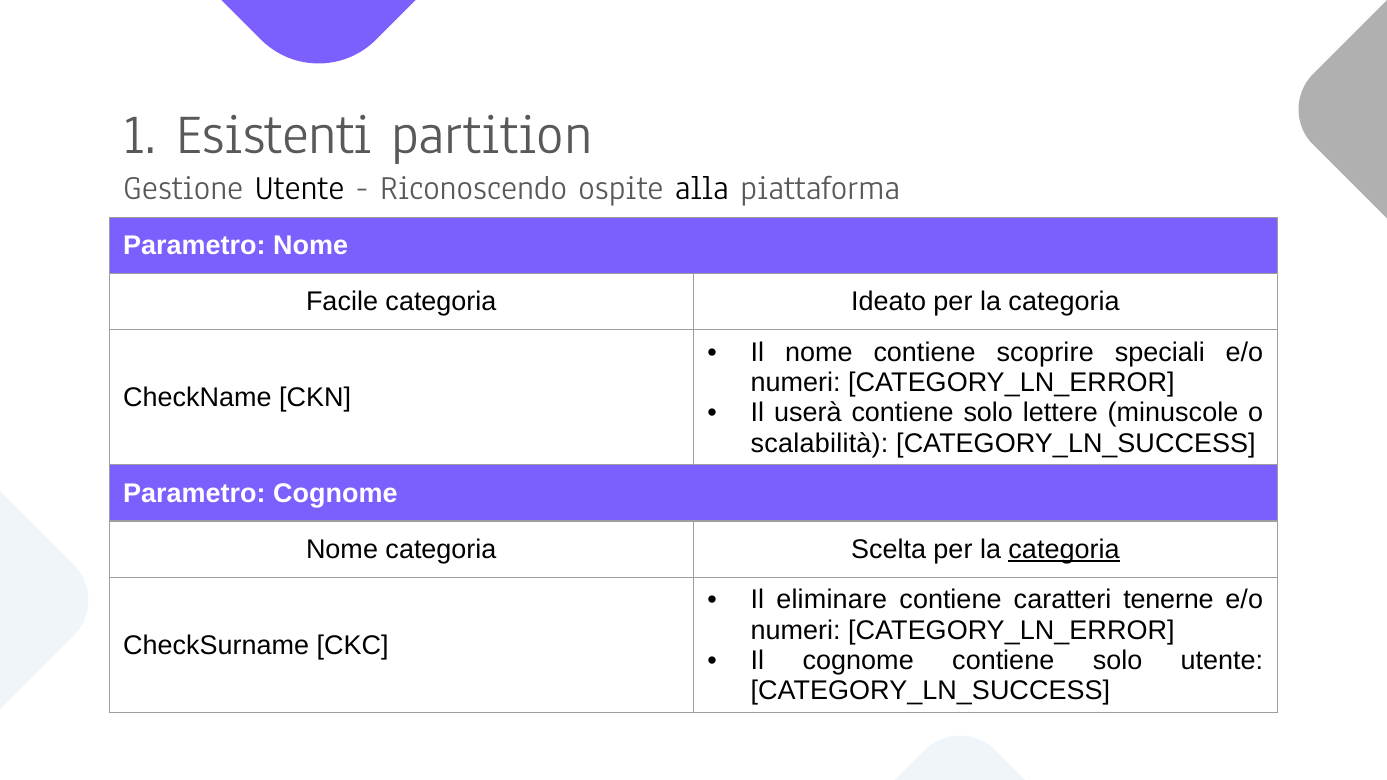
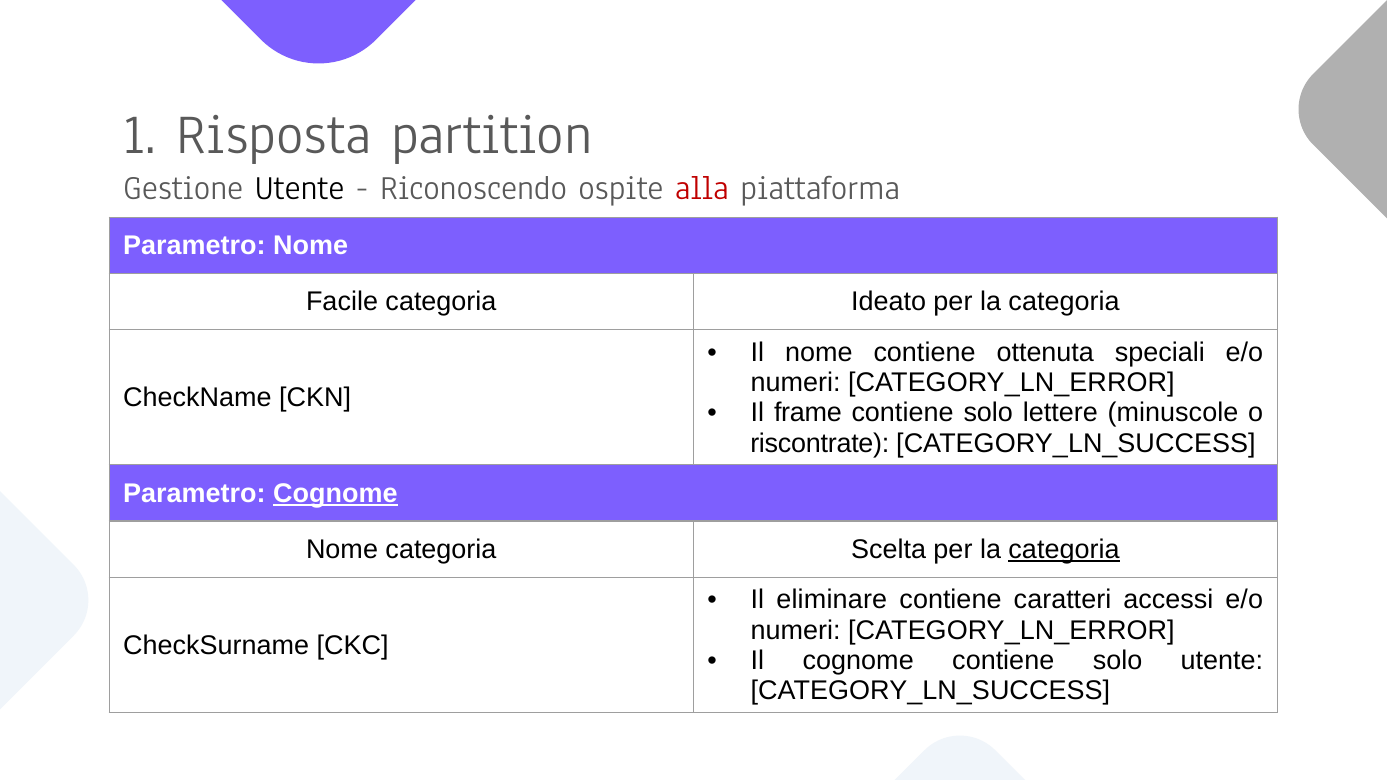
Esistenti: Esistenti -> Risposta
alla colour: black -> red
scoprire: scoprire -> ottenuta
userà: userà -> frame
scalabilità: scalabilità -> riscontrate
Cognome at (335, 494) underline: none -> present
tenerne: tenerne -> accessi
